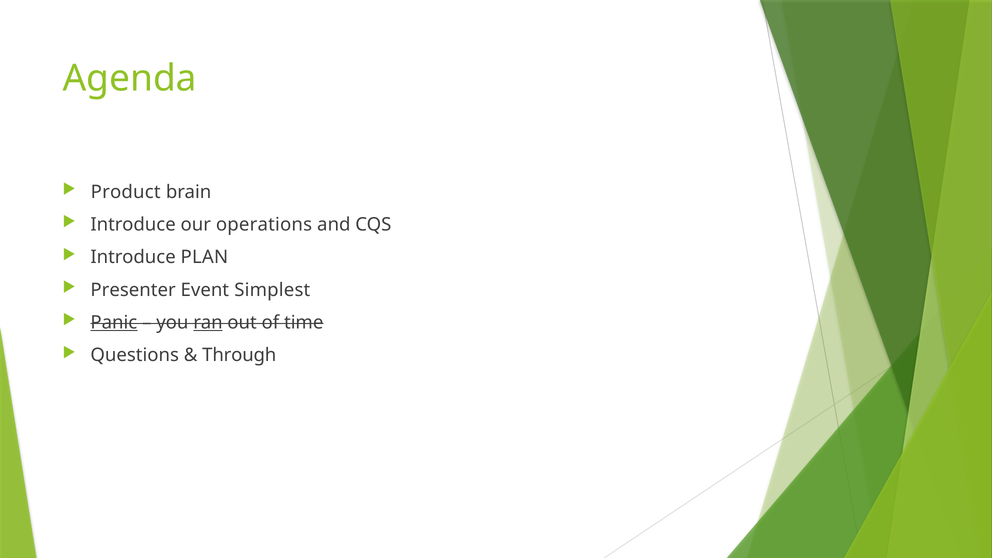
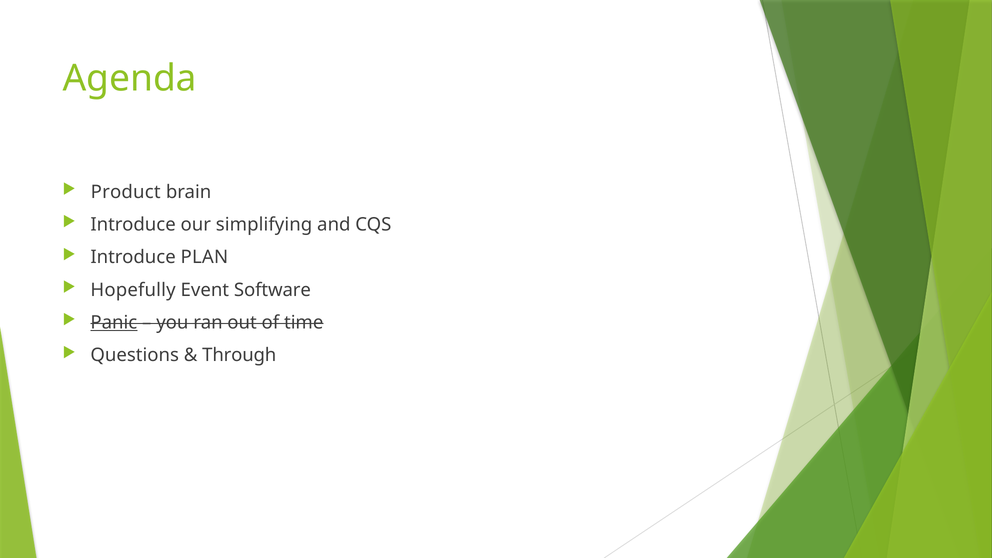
operations: operations -> simplifying
Presenter: Presenter -> Hopefully
Simplest: Simplest -> Software
ran underline: present -> none
